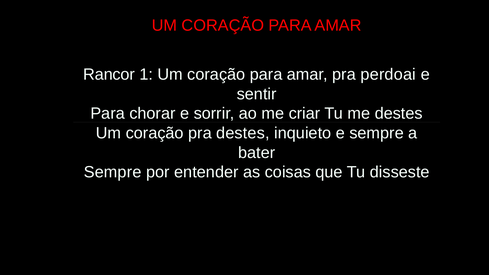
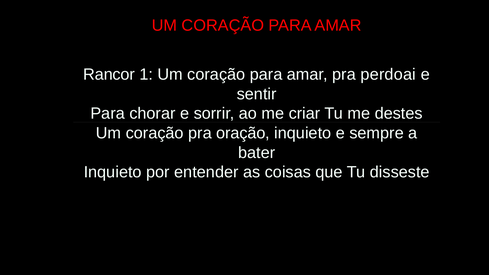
pra destes: destes -> oração
Sempre at (113, 172): Sempre -> Inquieto
